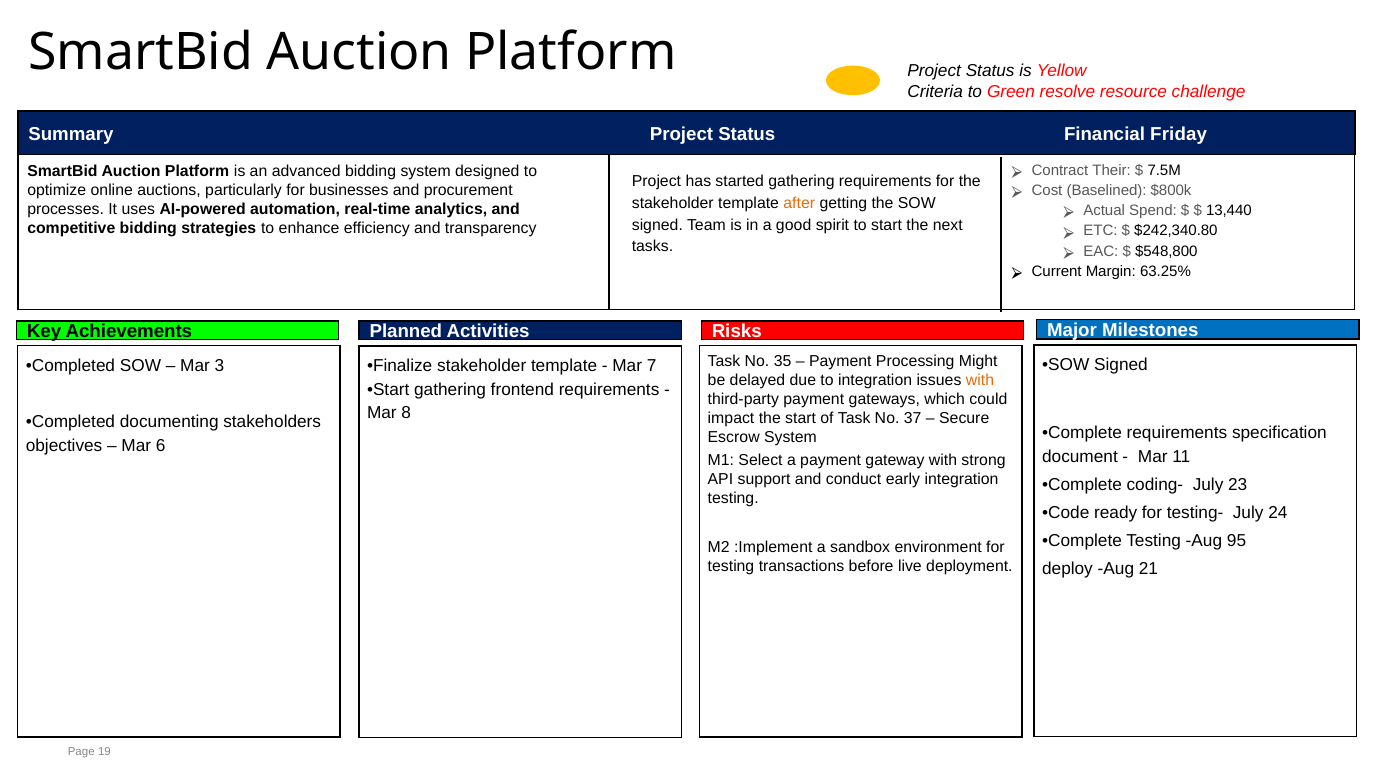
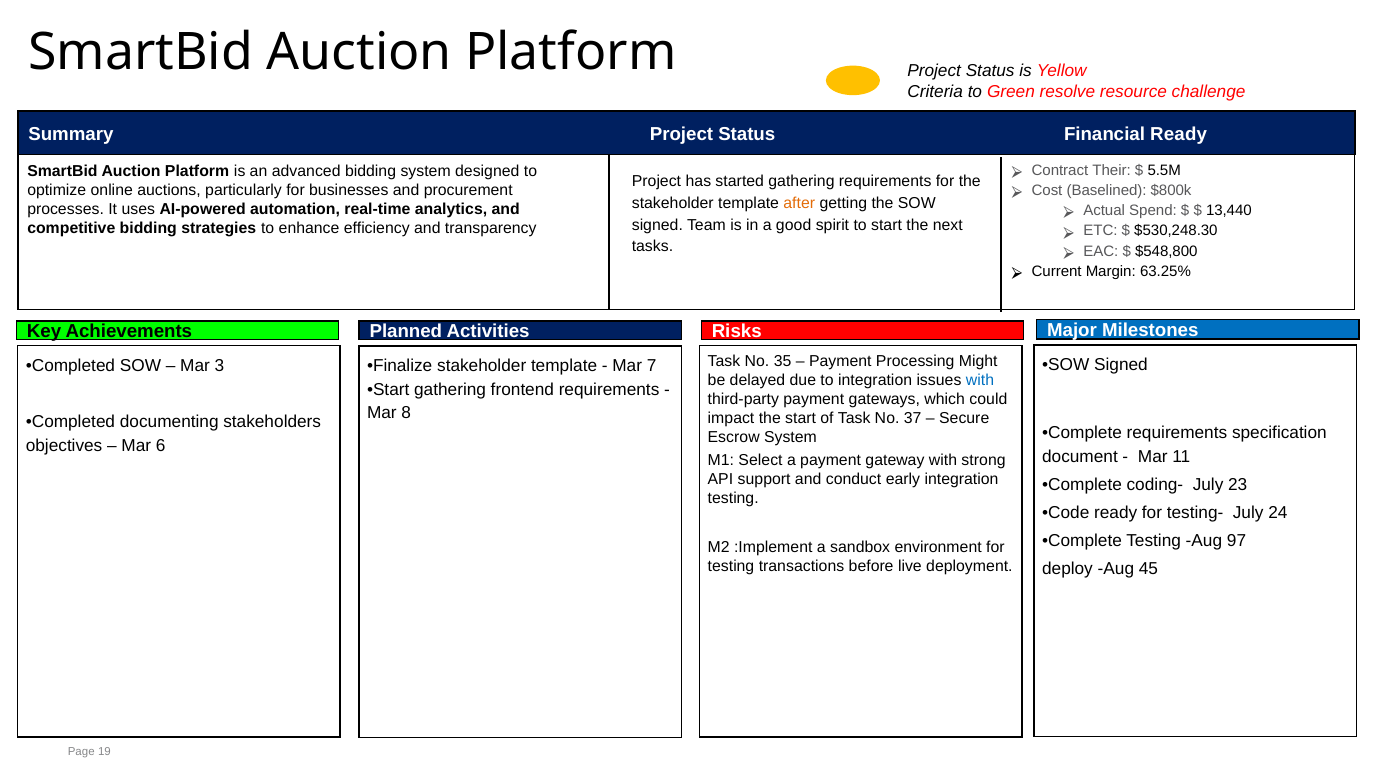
Financial Friday: Friday -> Ready
7.5M: 7.5M -> 5.5M
$242,340.80: $242,340.80 -> $530,248.30
with at (980, 380) colour: orange -> blue
95: 95 -> 97
21: 21 -> 45
